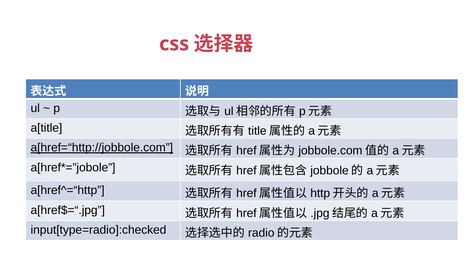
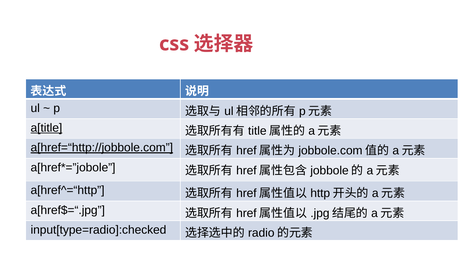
a[title underline: none -> present
